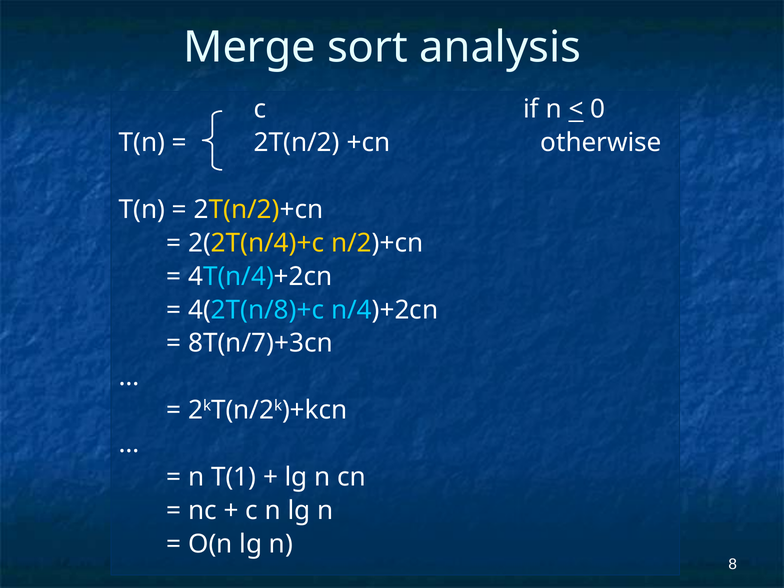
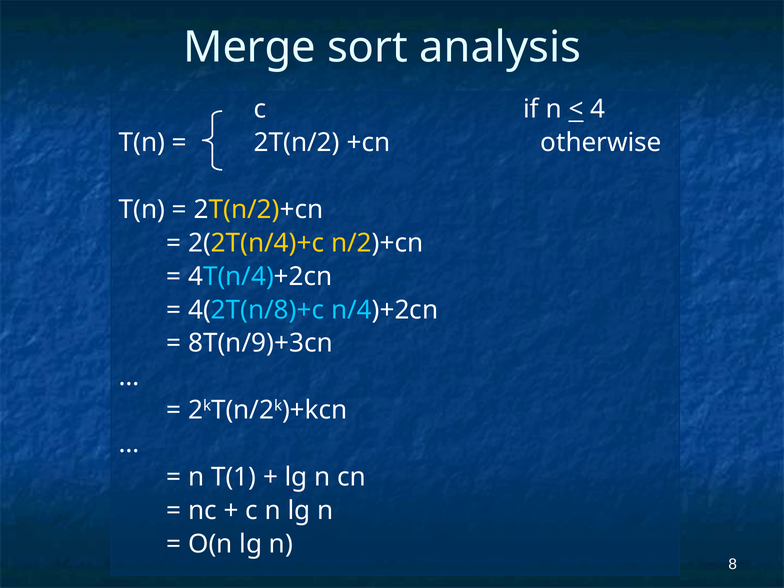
0: 0 -> 4
8T(n/7)+3cn: 8T(n/7)+3cn -> 8T(n/9)+3cn
